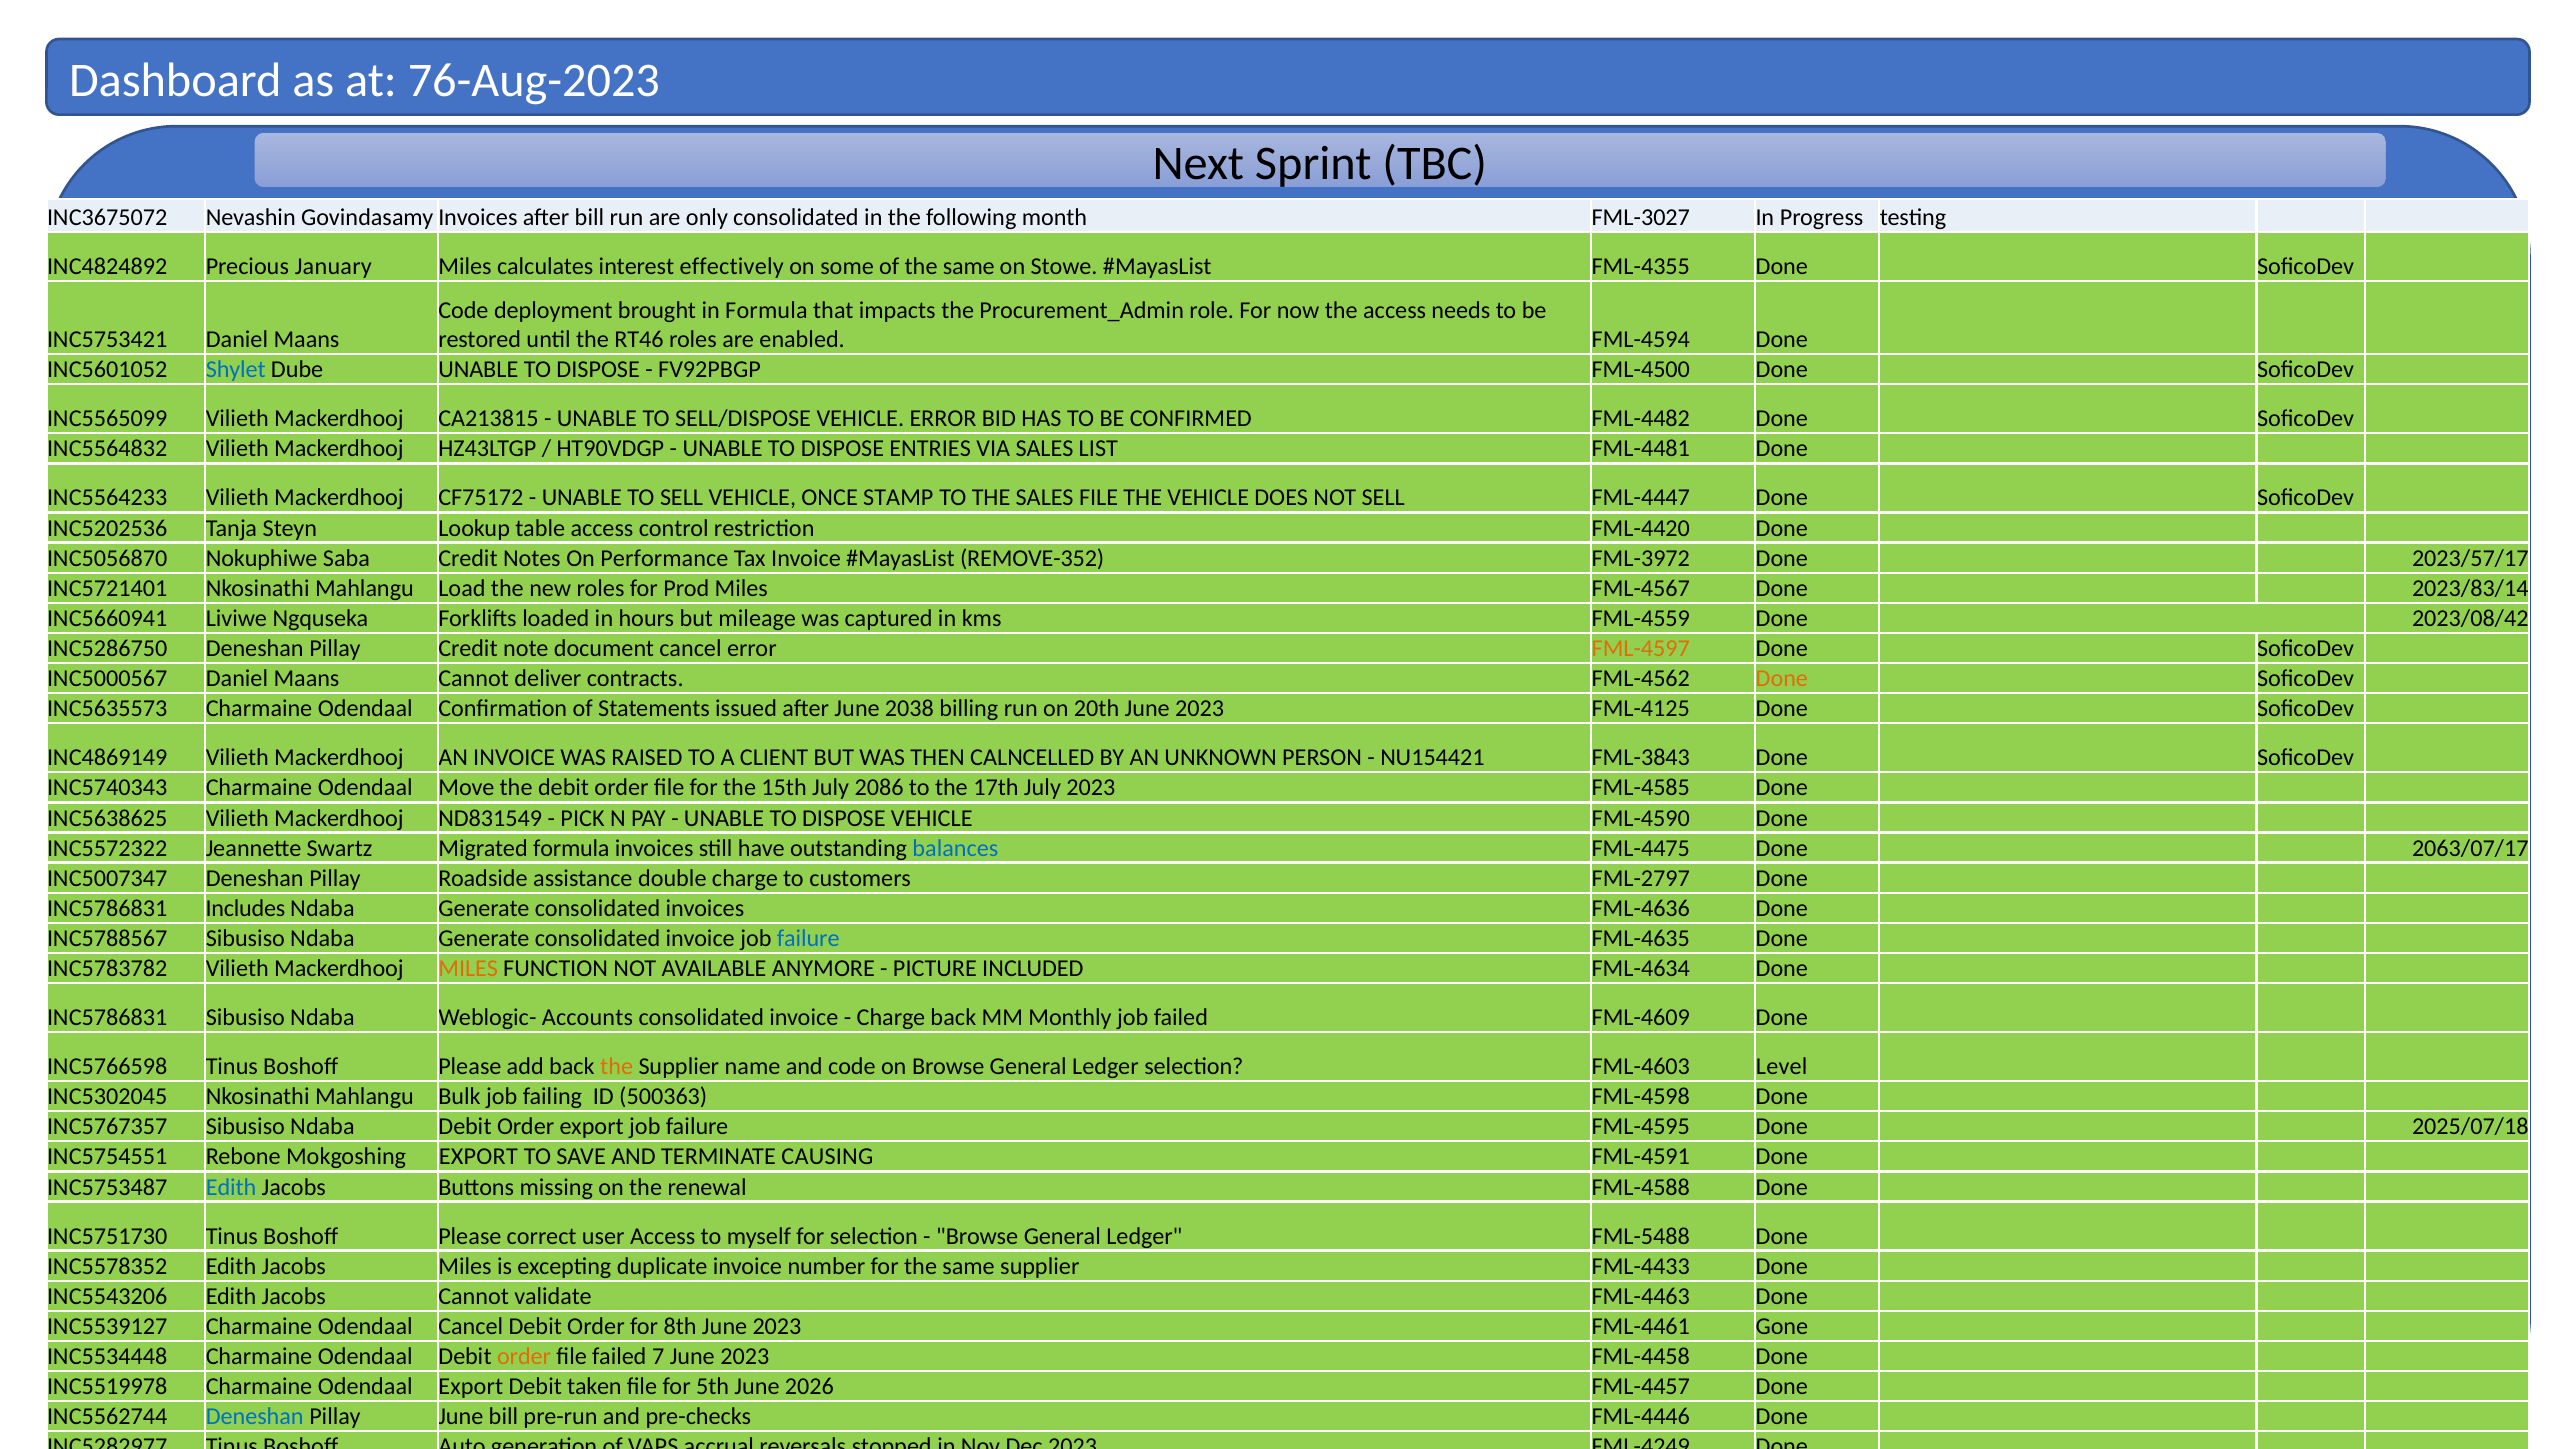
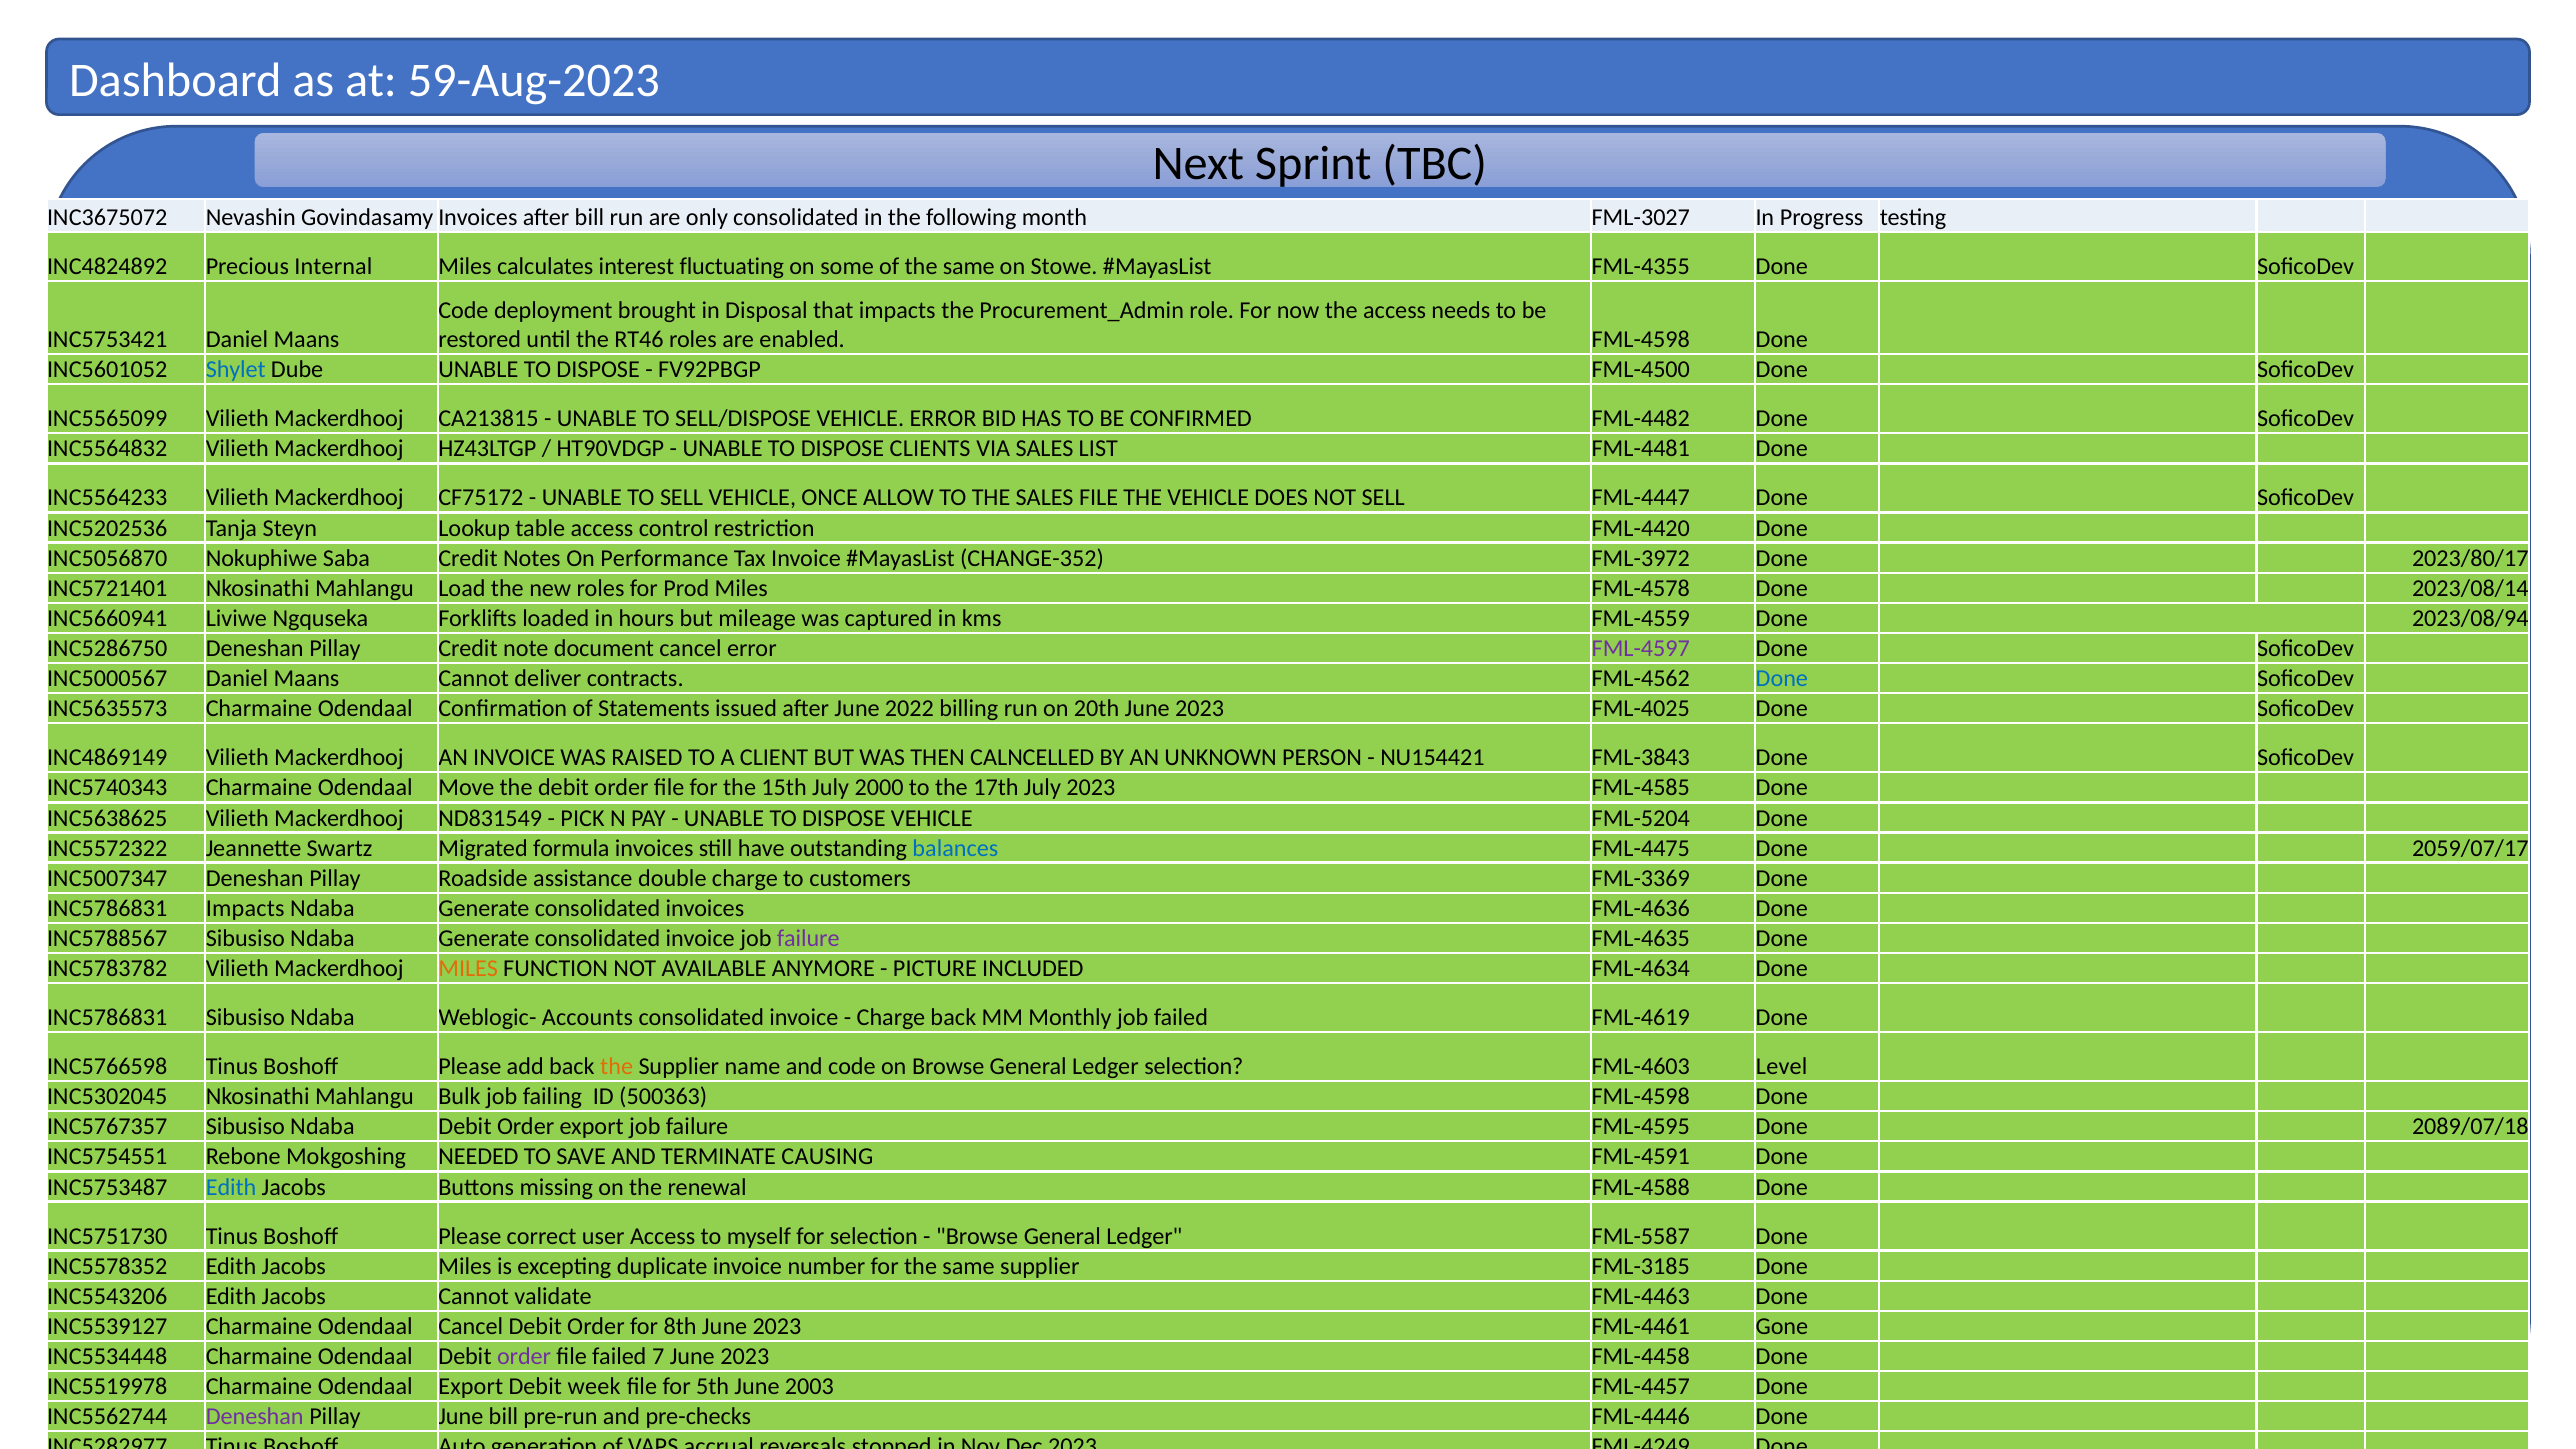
76-Aug-2023: 76-Aug-2023 -> 59-Aug-2023
January: January -> Internal
effectively: effectively -> fluctuating
in Formula: Formula -> Disposal
enabled FML-4594: FML-4594 -> FML-4598
ENTRIES: ENTRIES -> CLIENTS
STAMP: STAMP -> ALLOW
REMOVE-352: REMOVE-352 -> CHANGE-352
2023/57/17: 2023/57/17 -> 2023/80/17
FML-4567: FML-4567 -> FML-4578
2023/83/14: 2023/83/14 -> 2023/08/14
2023/08/42: 2023/08/42 -> 2023/08/94
FML-4597 colour: orange -> purple
Done at (1782, 679) colour: orange -> blue
2038: 2038 -> 2022
FML-4125: FML-4125 -> FML-4025
2086: 2086 -> 2000
FML-4590: FML-4590 -> FML-5204
2063/07/17: 2063/07/17 -> 2059/07/17
FML-2797: FML-2797 -> FML-3369
INC5786831 Includes: Includes -> Impacts
failure at (808, 939) colour: blue -> purple
FML-4609: FML-4609 -> FML-4619
2025/07/18: 2025/07/18 -> 2089/07/18
Mokgoshing EXPORT: EXPORT -> NEEDED
FML-5488: FML-5488 -> FML-5587
FML-4433: FML-4433 -> FML-3185
order at (524, 1357) colour: orange -> purple
taken: taken -> week
2026: 2026 -> 2003
Deneshan at (255, 1417) colour: blue -> purple
